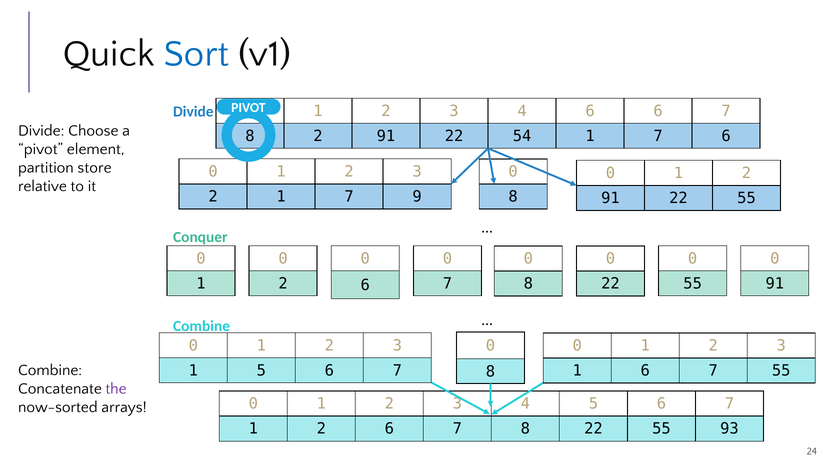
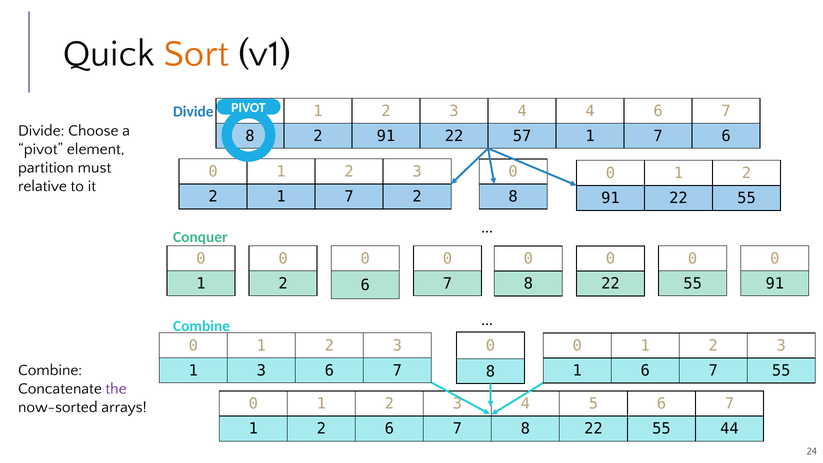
Sort colour: blue -> orange
4 6: 6 -> 4
54: 54 -> 57
store: store -> must
7 9: 9 -> 2
1 5: 5 -> 3
93: 93 -> 44
